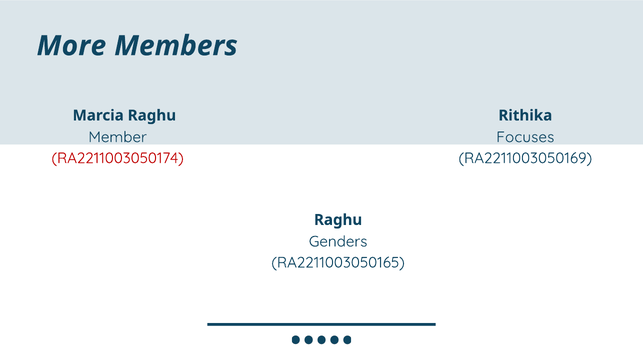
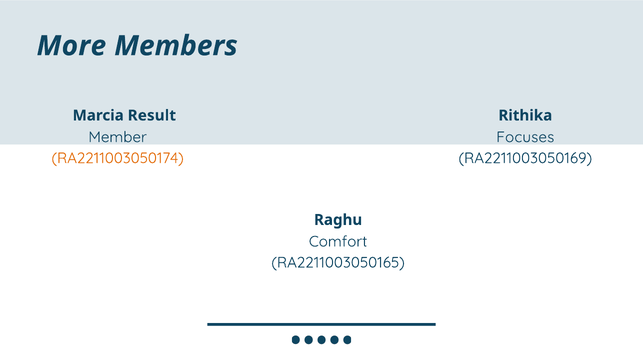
Marcia Raghu: Raghu -> Result
RA2211003050174 colour: red -> orange
Genders: Genders -> Comfort
